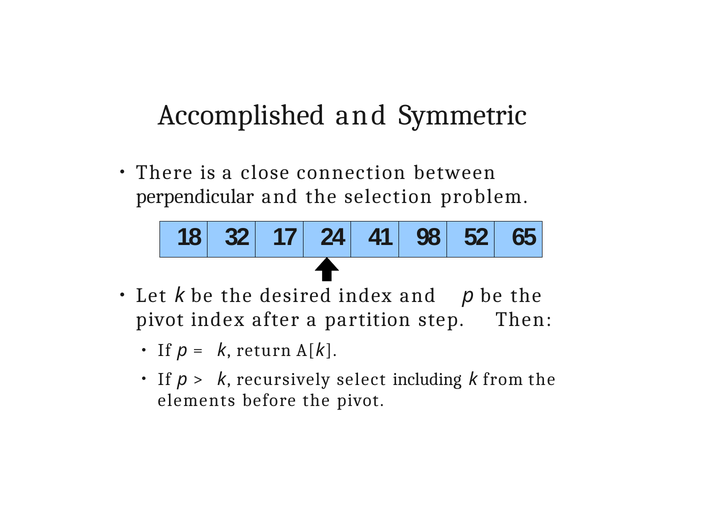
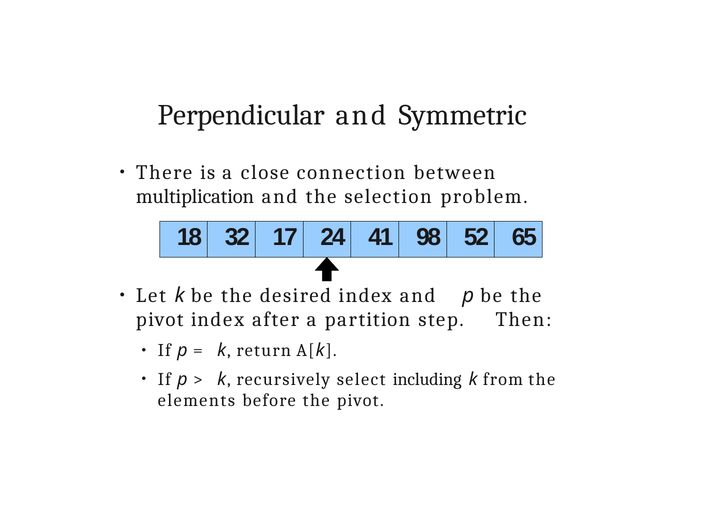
Accomplished: Accomplished -> Perpendicular
perpendicular: perpendicular -> multiplication
